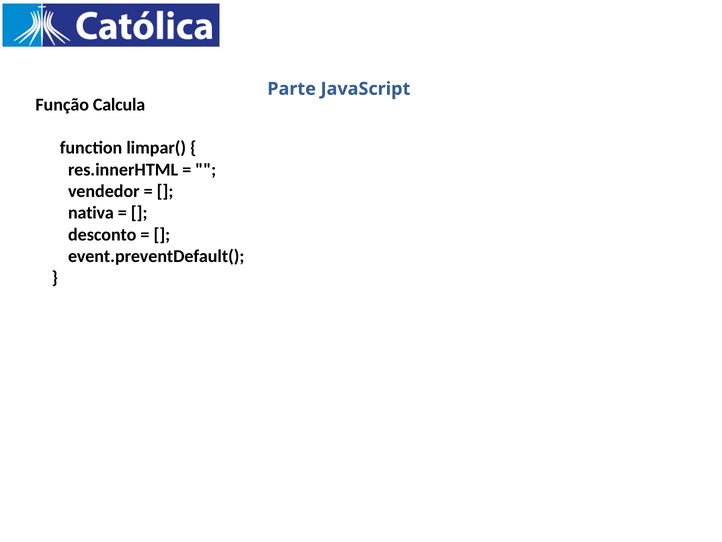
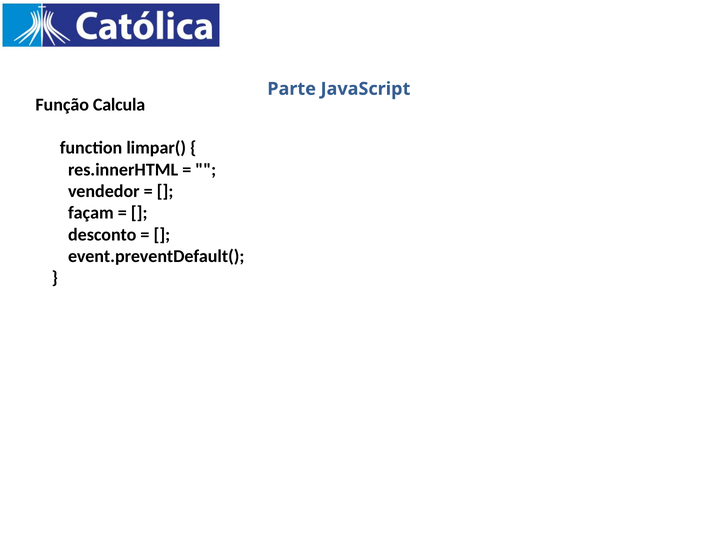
nativa: nativa -> façam
